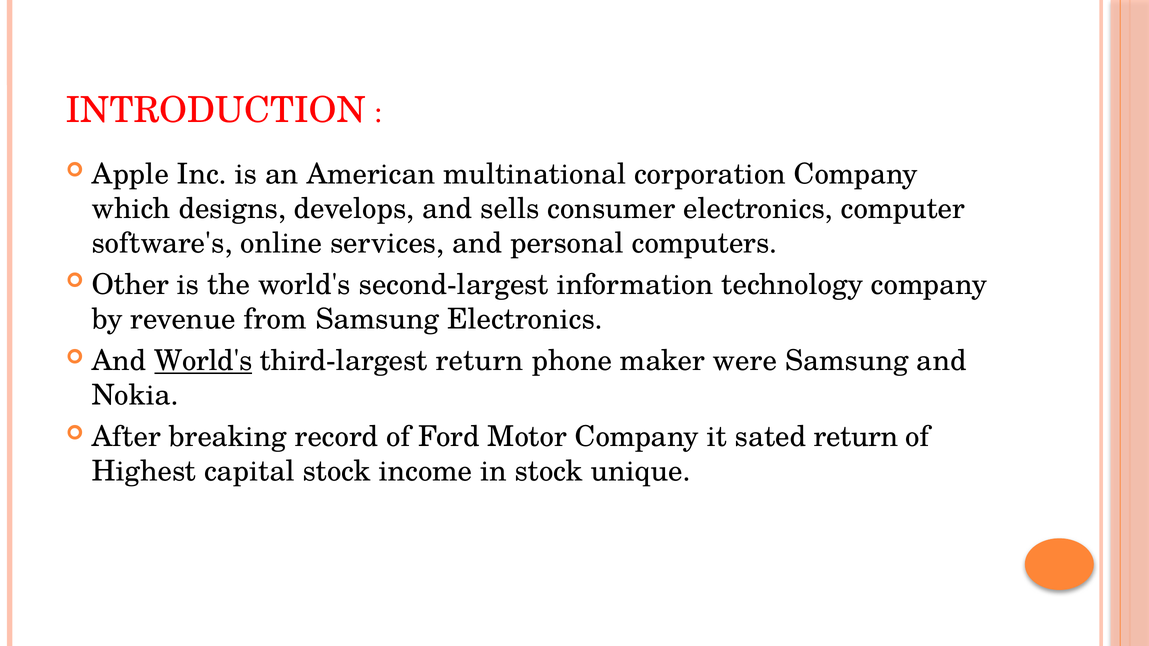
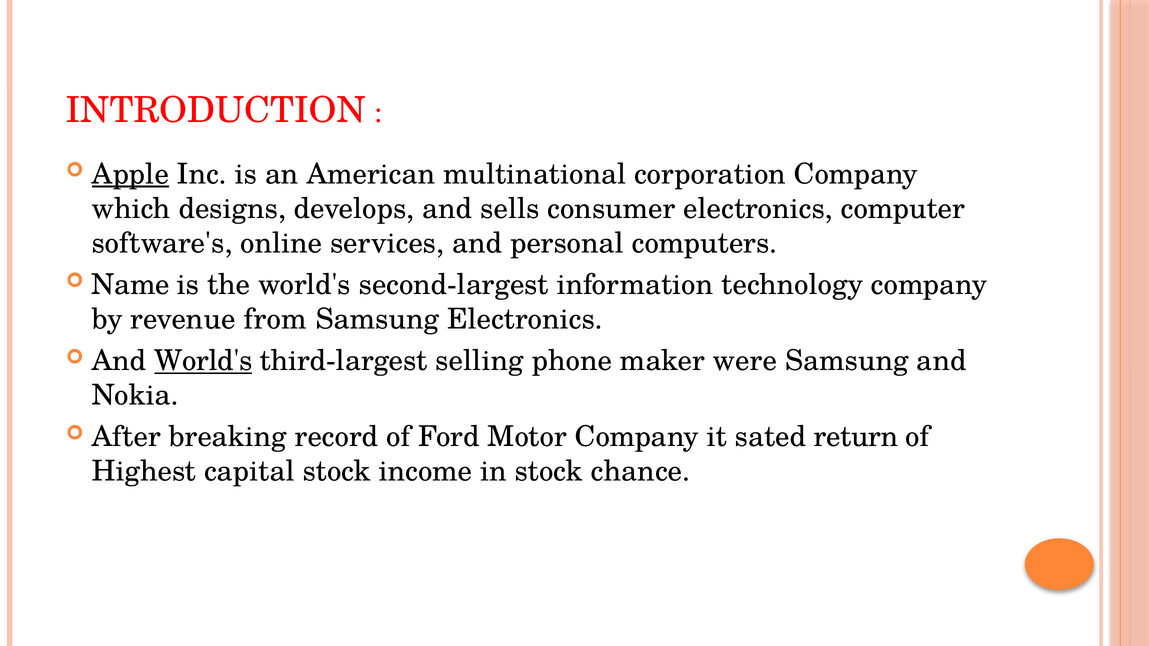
Apple underline: none -> present
Other: Other -> Name
third-largest return: return -> selling
unique: unique -> chance
